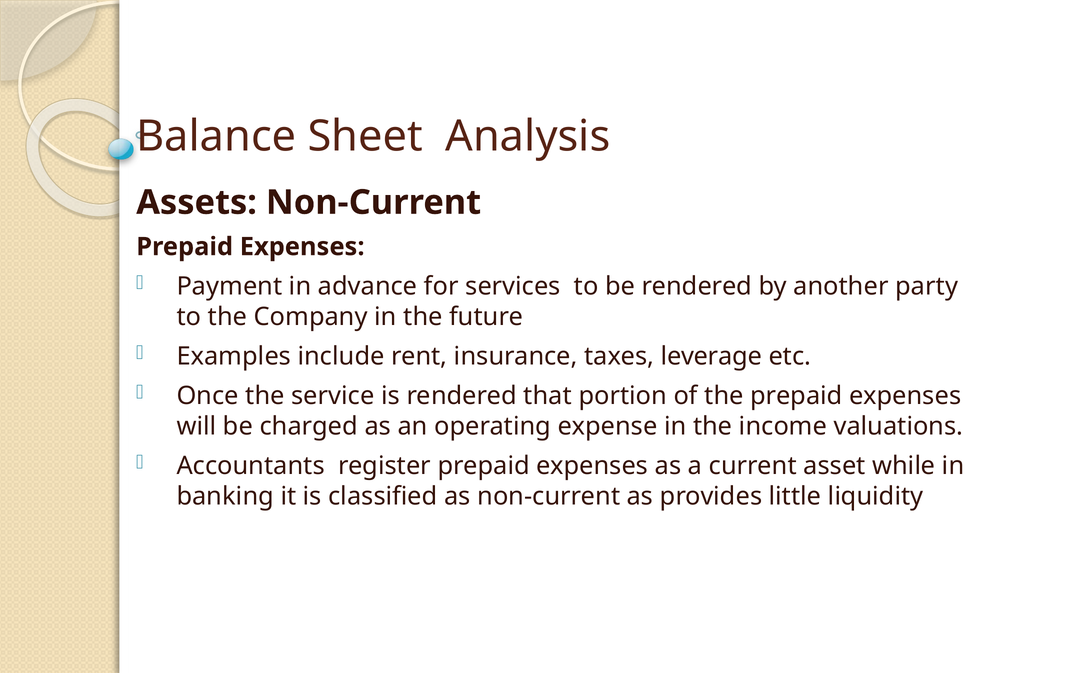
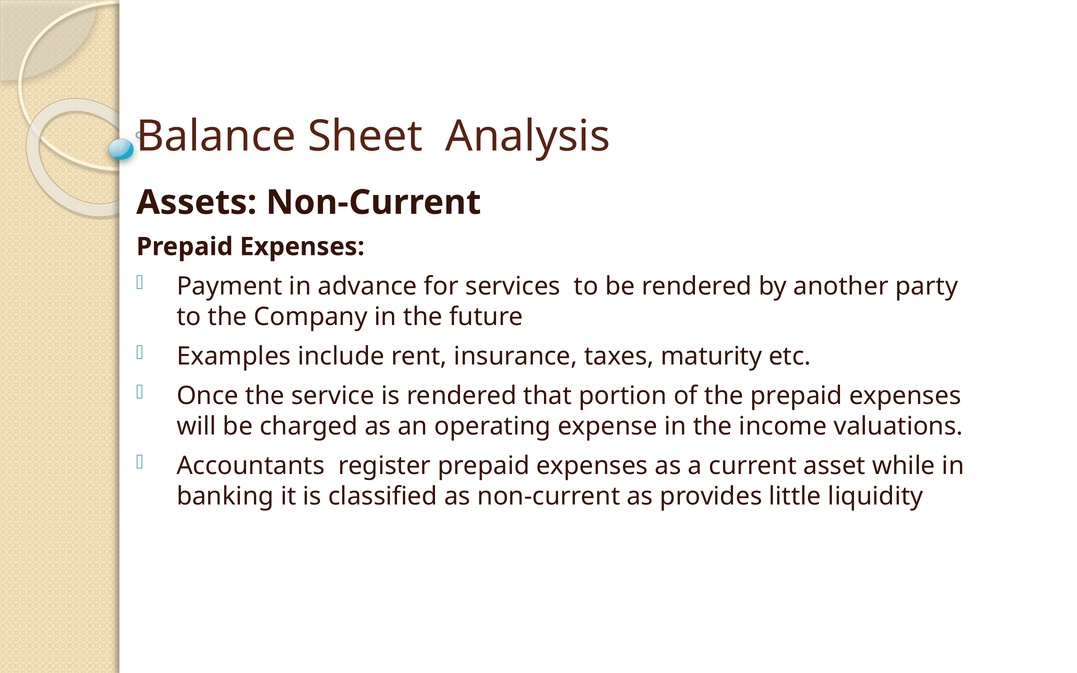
leverage: leverage -> maturity
